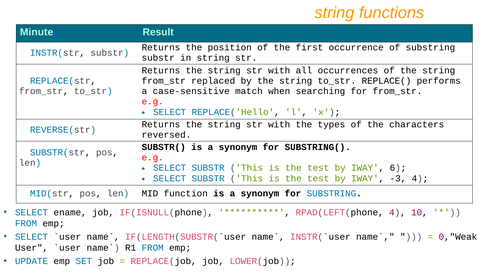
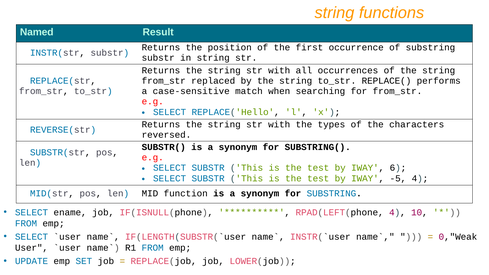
Minute: Minute -> Named
-3: -3 -> -5
